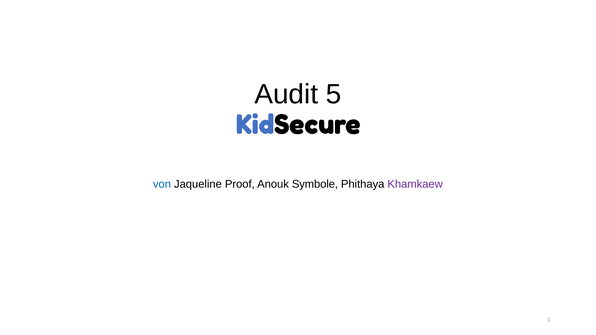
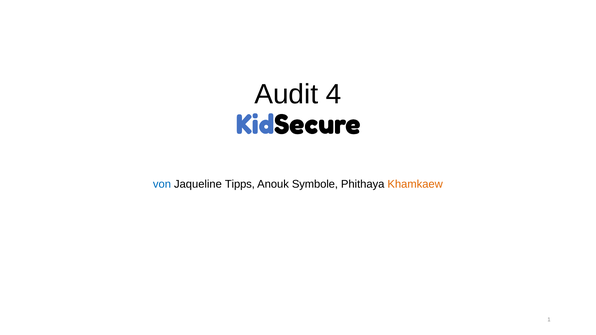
5: 5 -> 4
Proof: Proof -> Tipps
Khamkaew colour: purple -> orange
